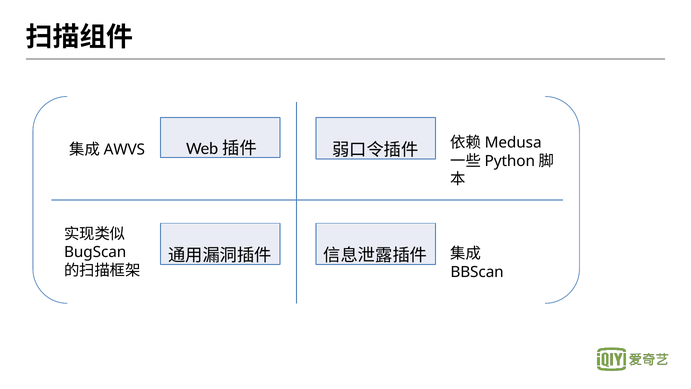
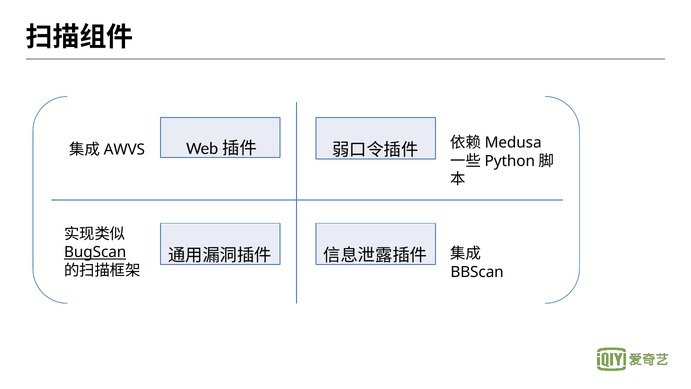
BugScan underline: none -> present
